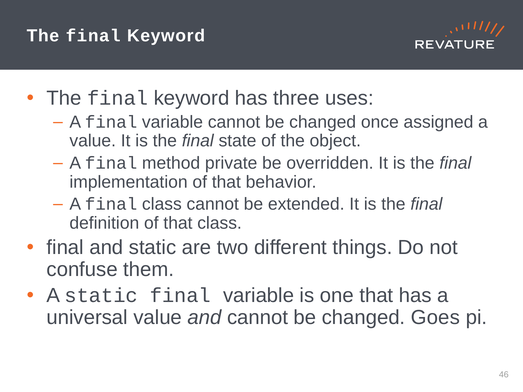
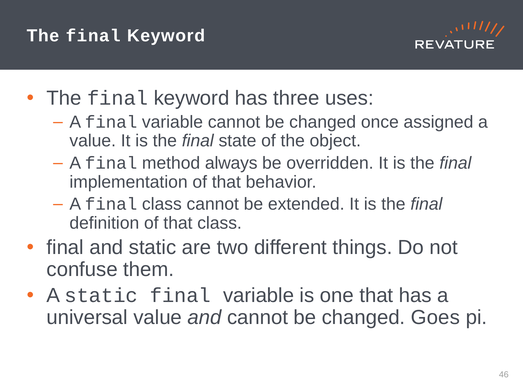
private: private -> always
